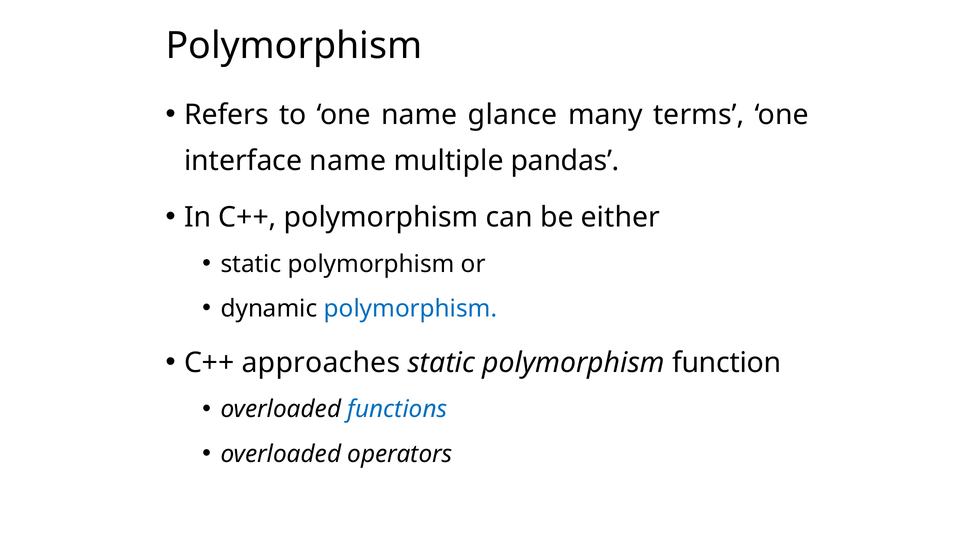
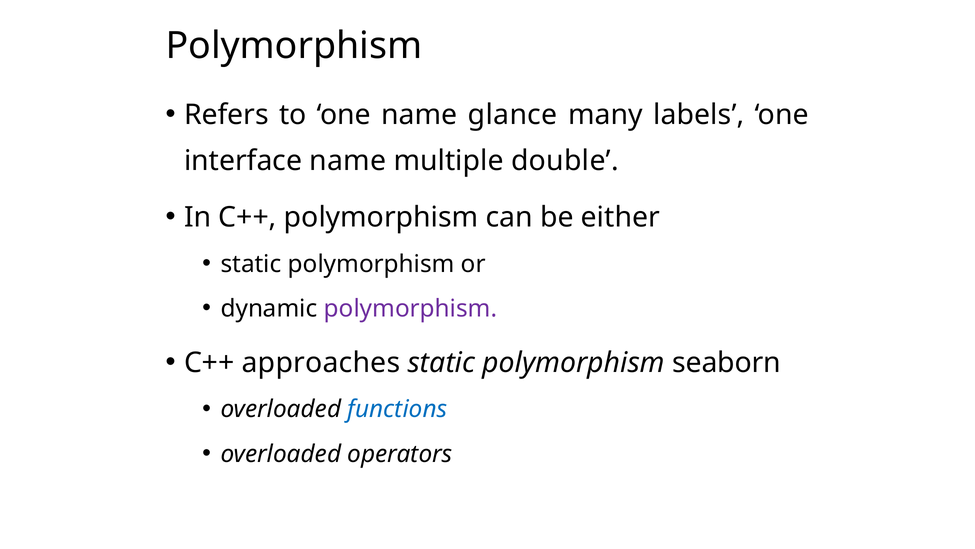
terms: terms -> labels
pandas: pandas -> double
polymorphism at (410, 308) colour: blue -> purple
function: function -> seaborn
